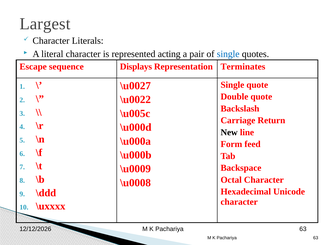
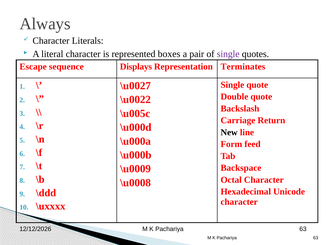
Largest: Largest -> Always
acting: acting -> boxes
single at (228, 54) colour: blue -> purple
